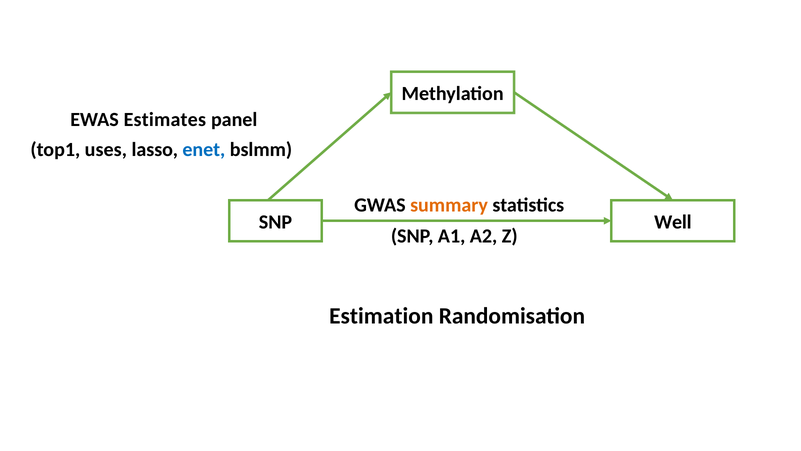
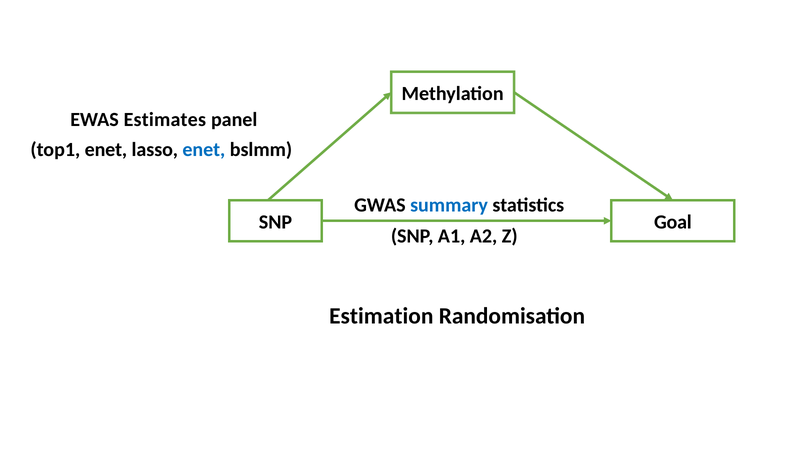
top1 uses: uses -> enet
summary colour: orange -> blue
Well: Well -> Goal
